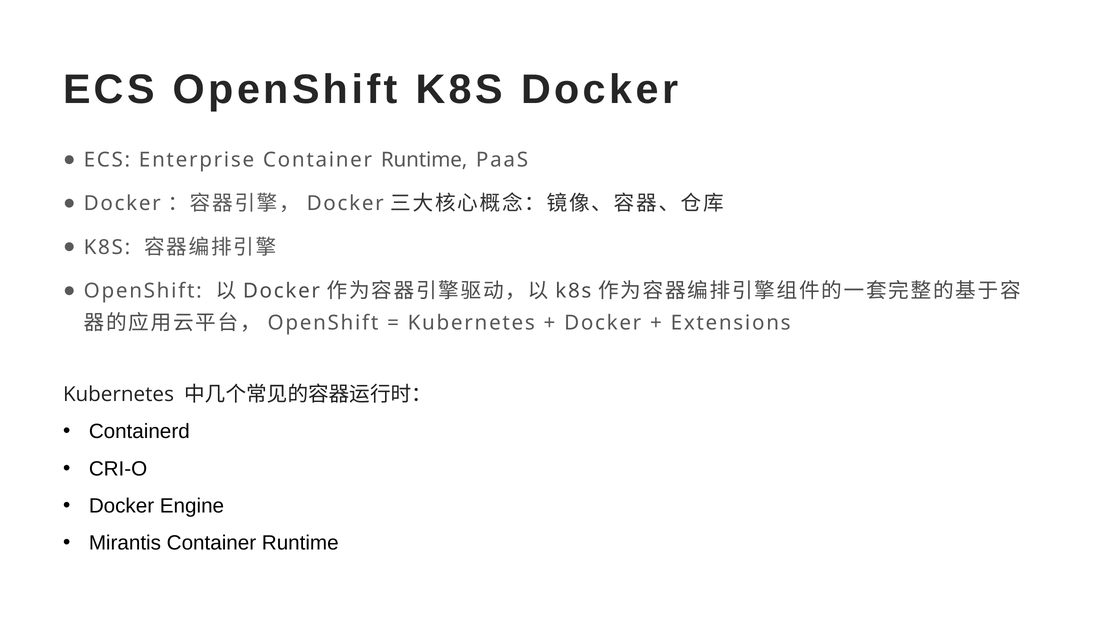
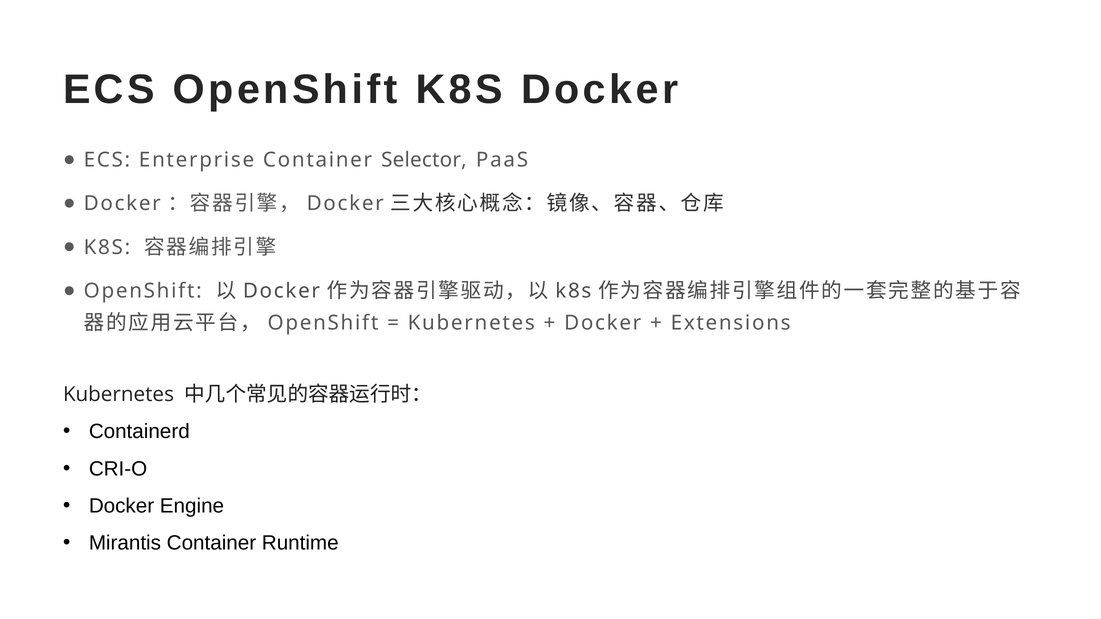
Enterprise Container Runtime: Runtime -> Selector
